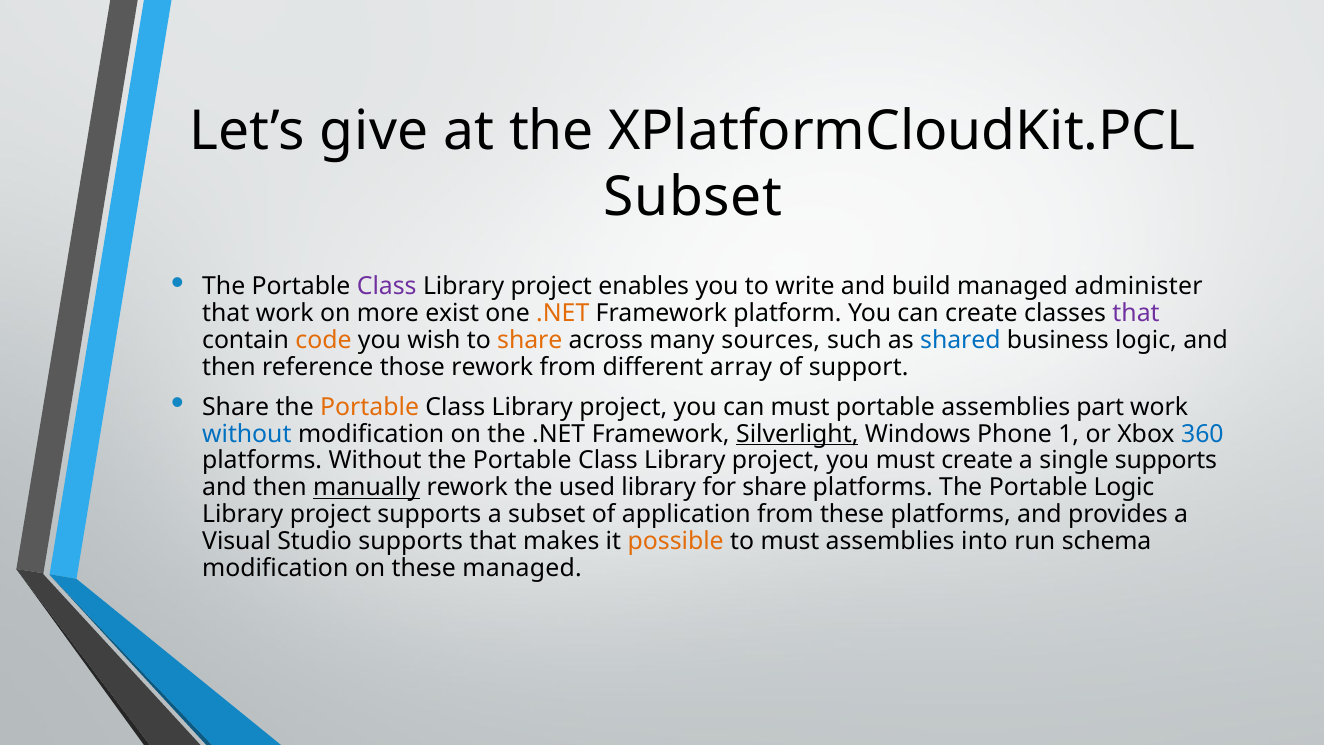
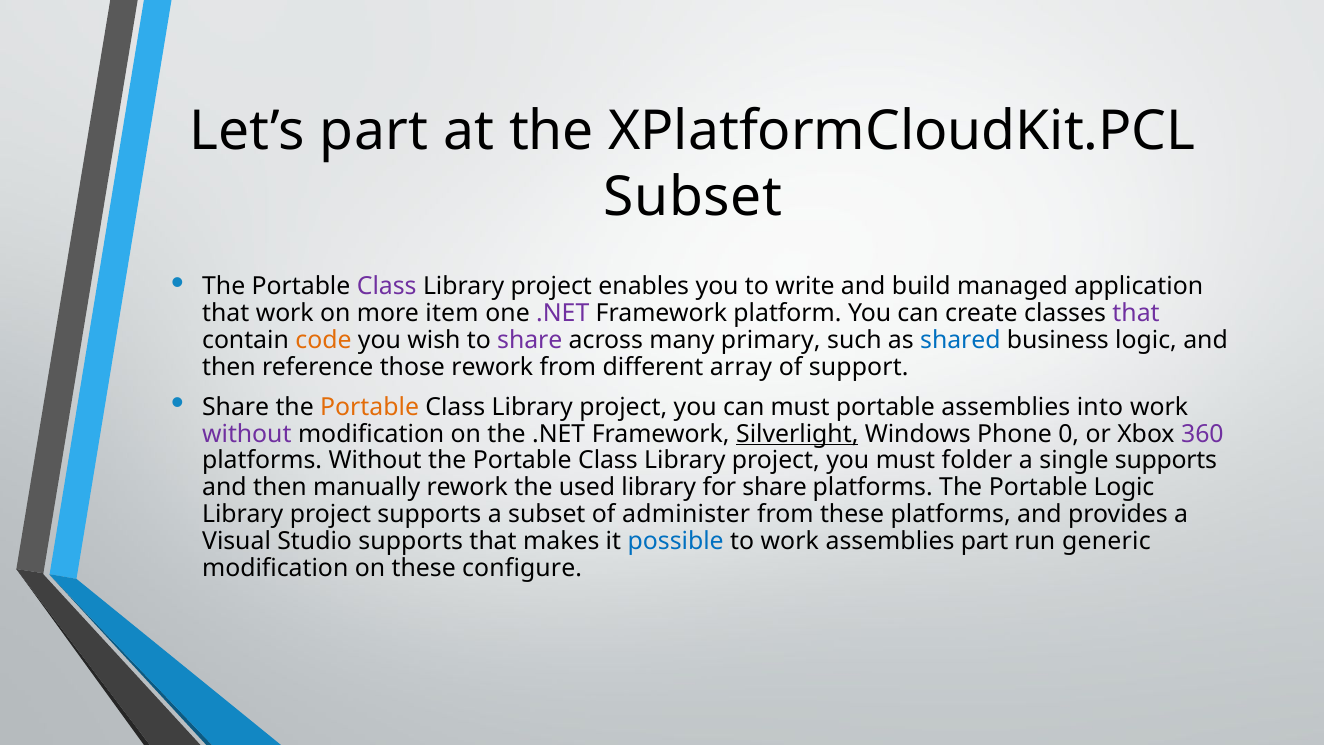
Let’s give: give -> part
administer: administer -> application
exist: exist -> item
.NET at (563, 313) colour: orange -> purple
share at (530, 340) colour: orange -> purple
sources: sources -> primary
part: part -> into
without at (247, 434) colour: blue -> purple
1: 1 -> 0
360 colour: blue -> purple
must create: create -> folder
manually underline: present -> none
application: application -> administer
possible colour: orange -> blue
to must: must -> work
assemblies into: into -> part
schema: schema -> generic
these managed: managed -> configure
